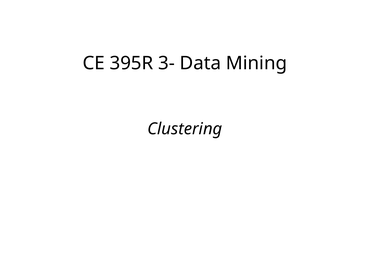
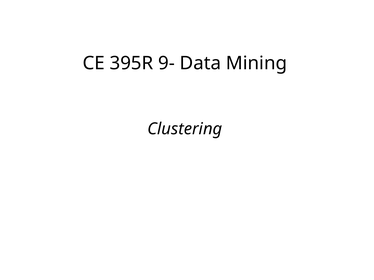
3-: 3- -> 9-
